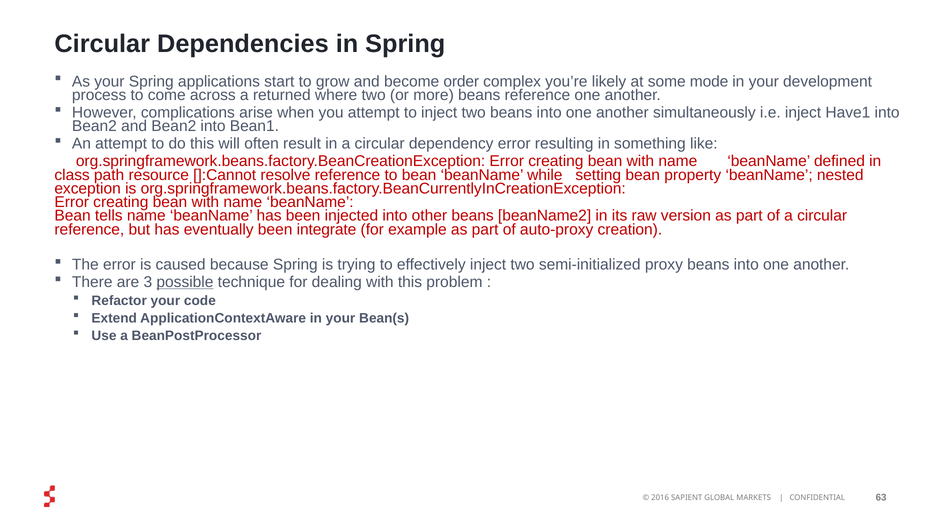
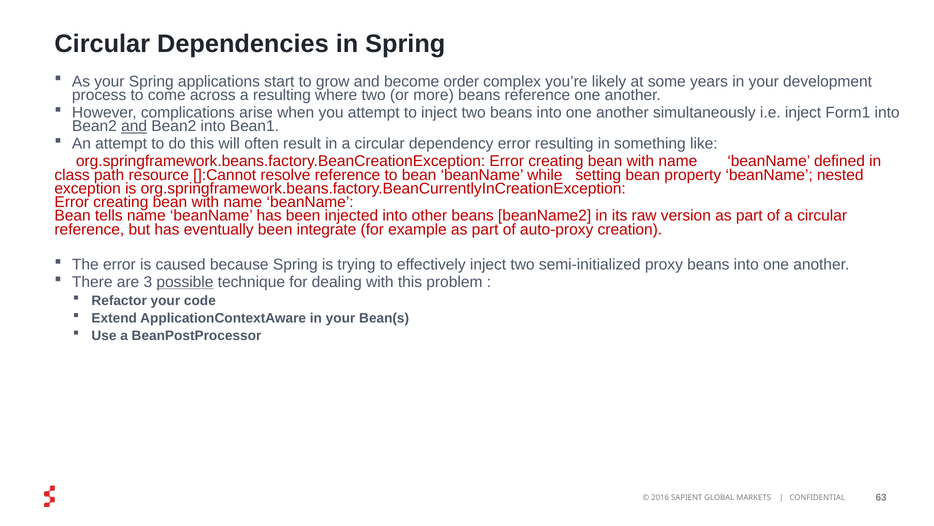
mode: mode -> years
a returned: returned -> resulting
Have1: Have1 -> Form1
and at (134, 126) underline: none -> present
